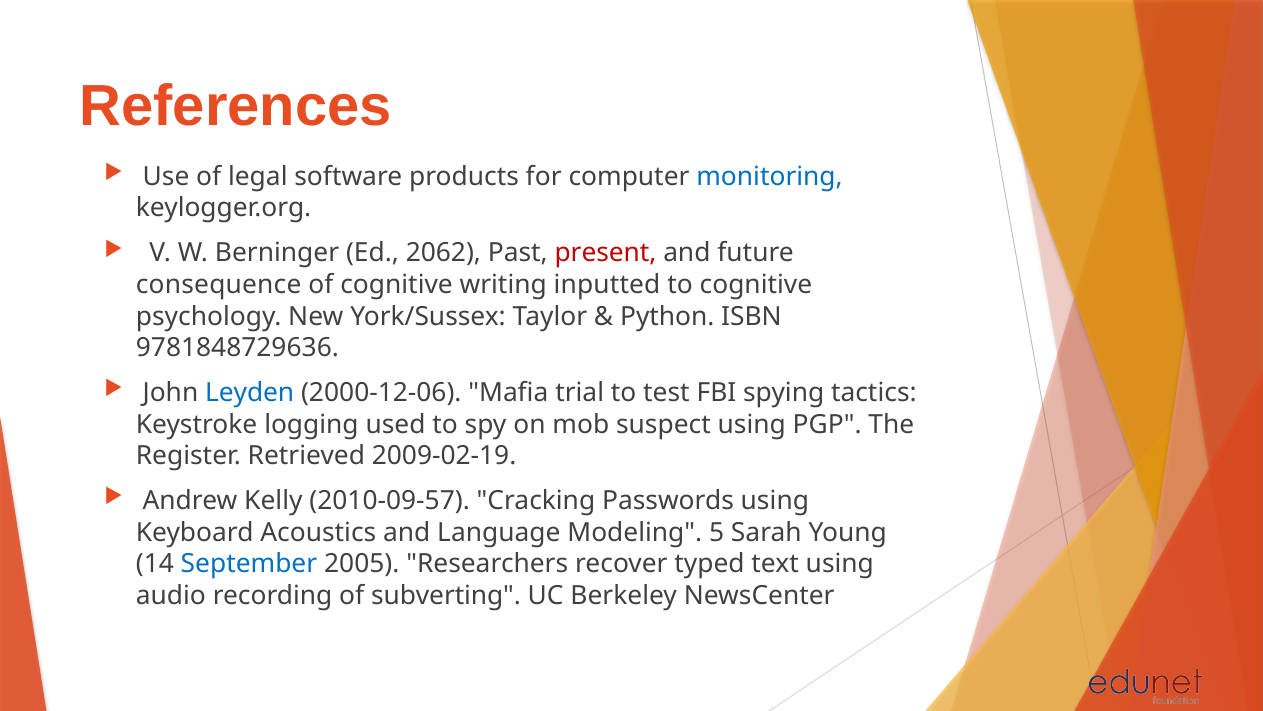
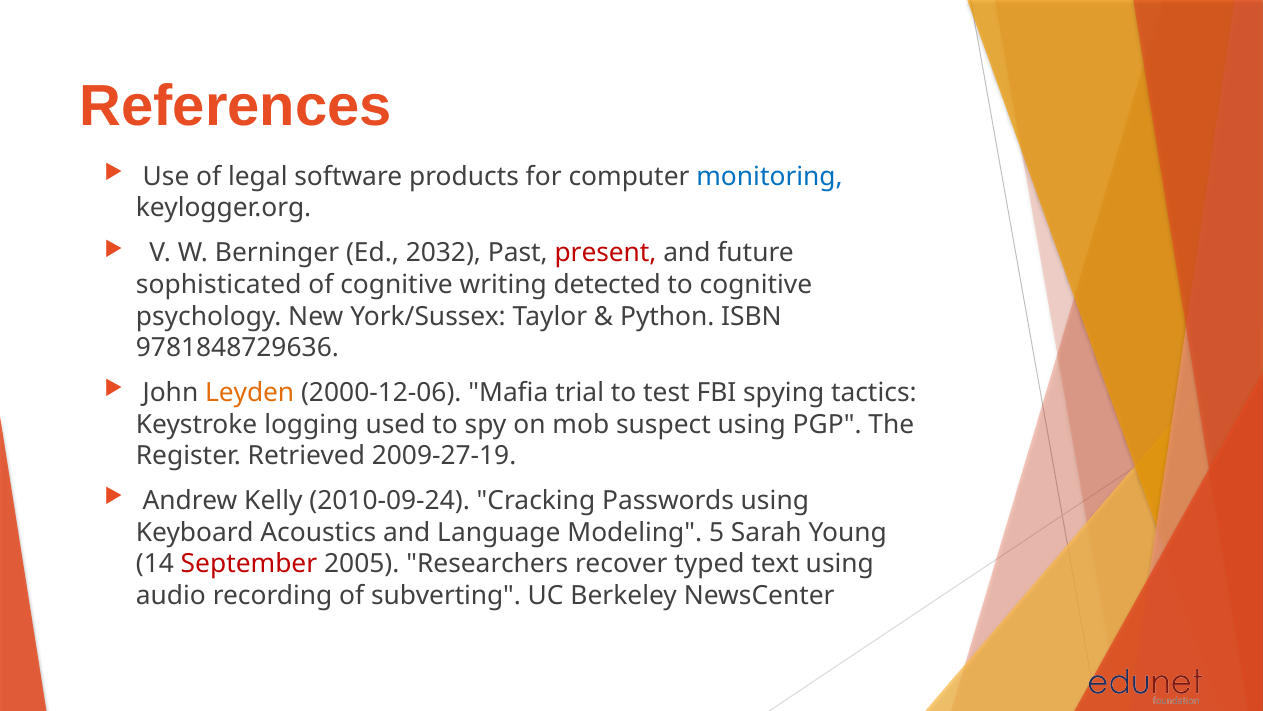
2062: 2062 -> 2032
consequence: consequence -> sophisticated
inputted: inputted -> detected
Leyden colour: blue -> orange
2009-02-19: 2009-02-19 -> 2009-27-19
2010-09-57: 2010-09-57 -> 2010-09-24
September colour: blue -> red
